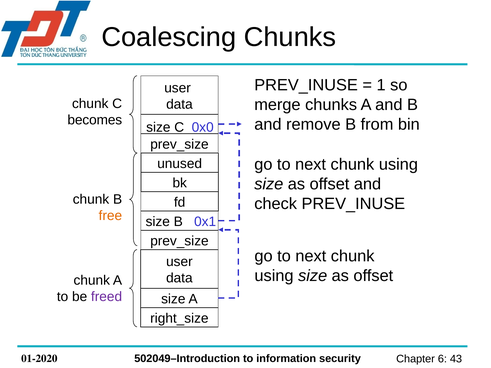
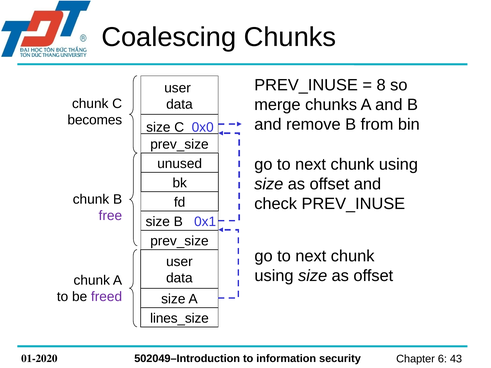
1: 1 -> 8
free colour: orange -> purple
right_size: right_size -> lines_size
